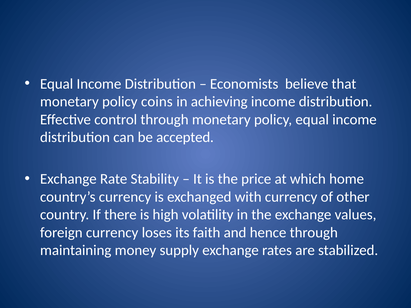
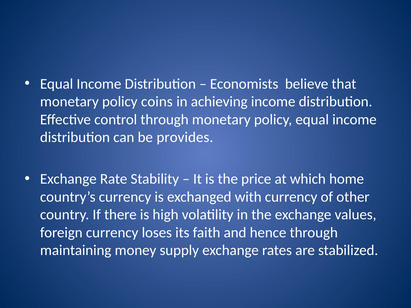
accepted: accepted -> provides
